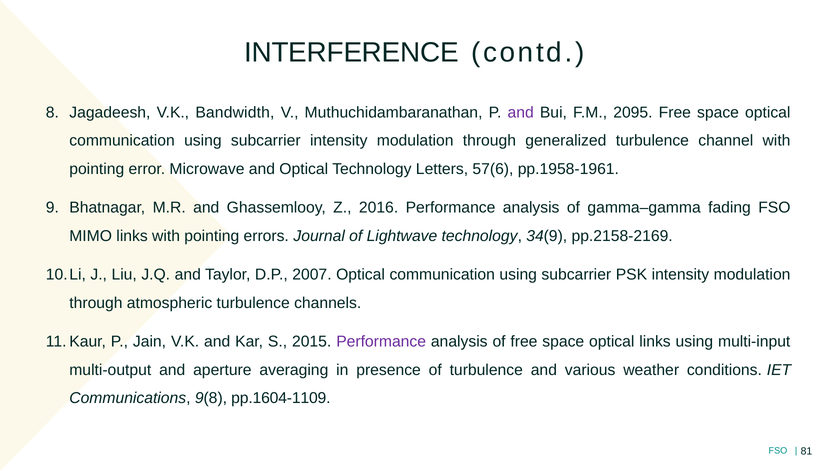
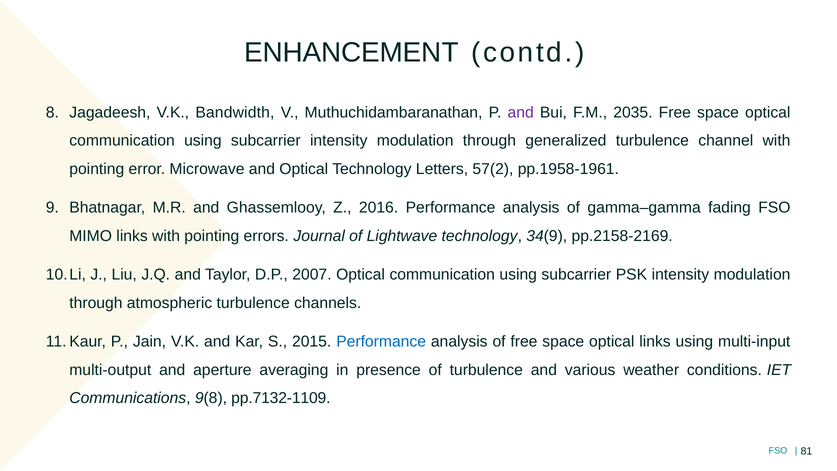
INTERFERENCE: INTERFERENCE -> ENHANCEMENT
2095: 2095 -> 2035
57(6: 57(6 -> 57(2
Performance at (381, 341) colour: purple -> blue
pp.1604-1109: pp.1604-1109 -> pp.7132-1109
